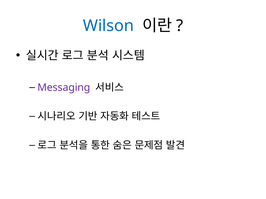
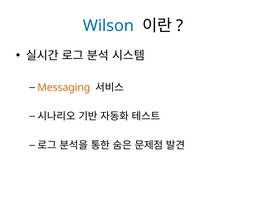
Messaging colour: purple -> orange
